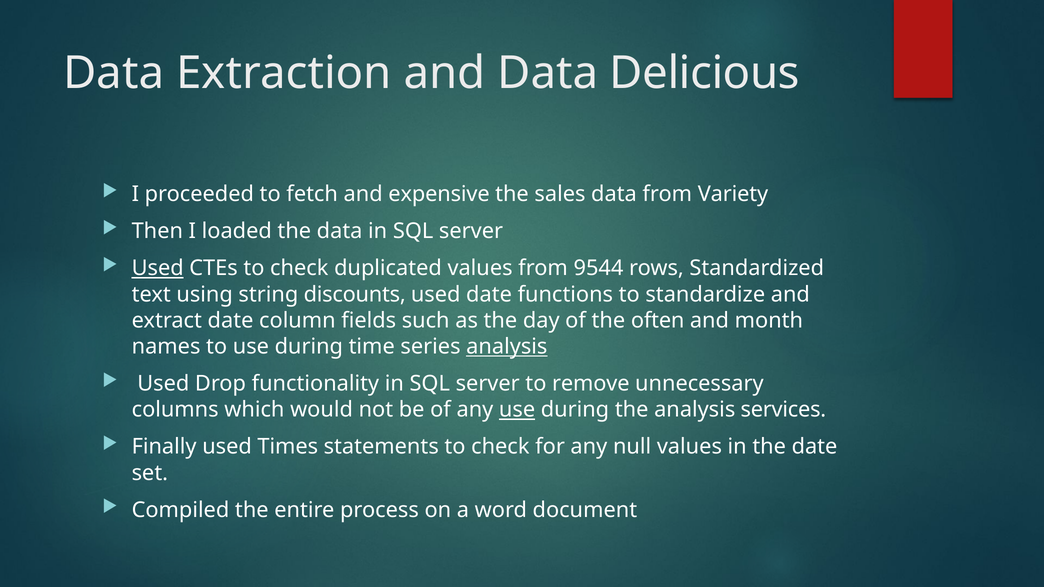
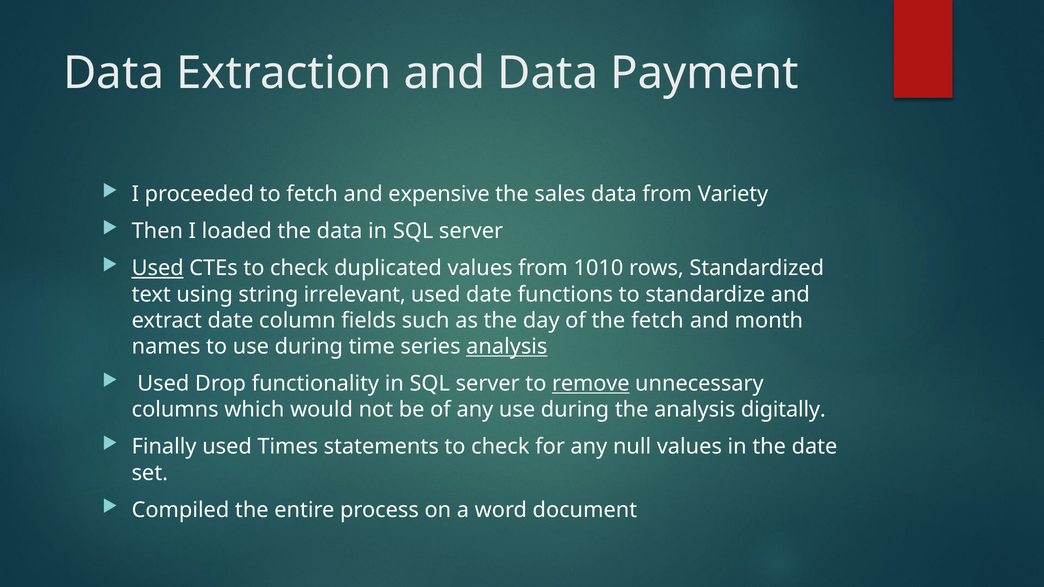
Delicious: Delicious -> Payment
9544: 9544 -> 1010
discounts: discounts -> irrelevant
the often: often -> fetch
remove underline: none -> present
use at (517, 410) underline: present -> none
services: services -> digitally
